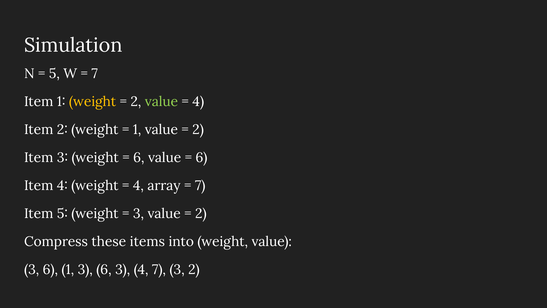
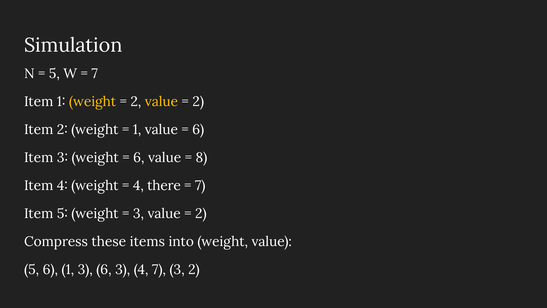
value at (161, 102) colour: light green -> yellow
4 at (198, 102): 4 -> 2
2 at (198, 129): 2 -> 6
6 at (201, 157): 6 -> 8
array: array -> there
3 at (32, 269): 3 -> 5
